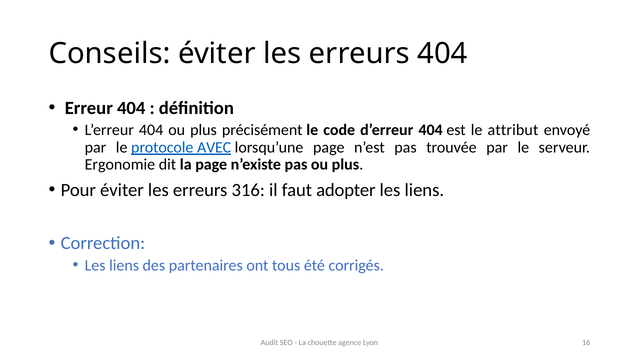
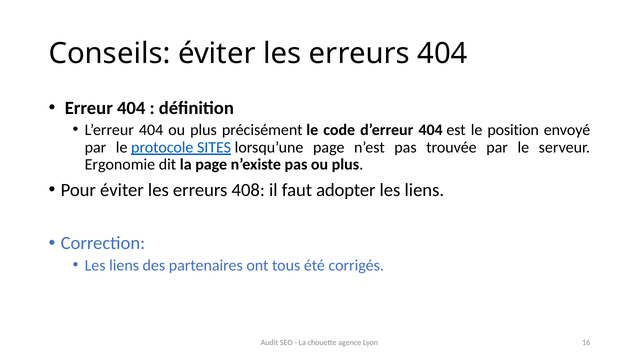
attribut: attribut -> position
AVEC: AVEC -> SITES
316: 316 -> 408
